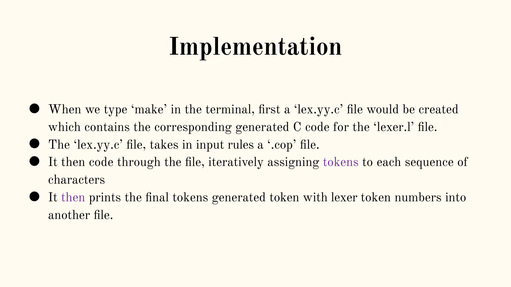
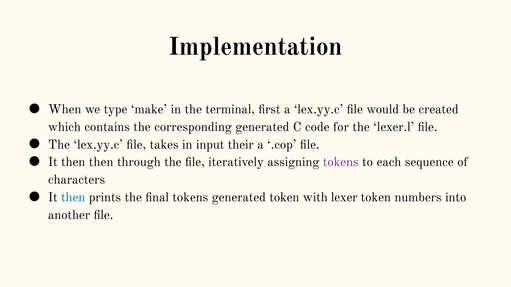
rules: rules -> their
then code: code -> then
then at (73, 198) colour: purple -> blue
